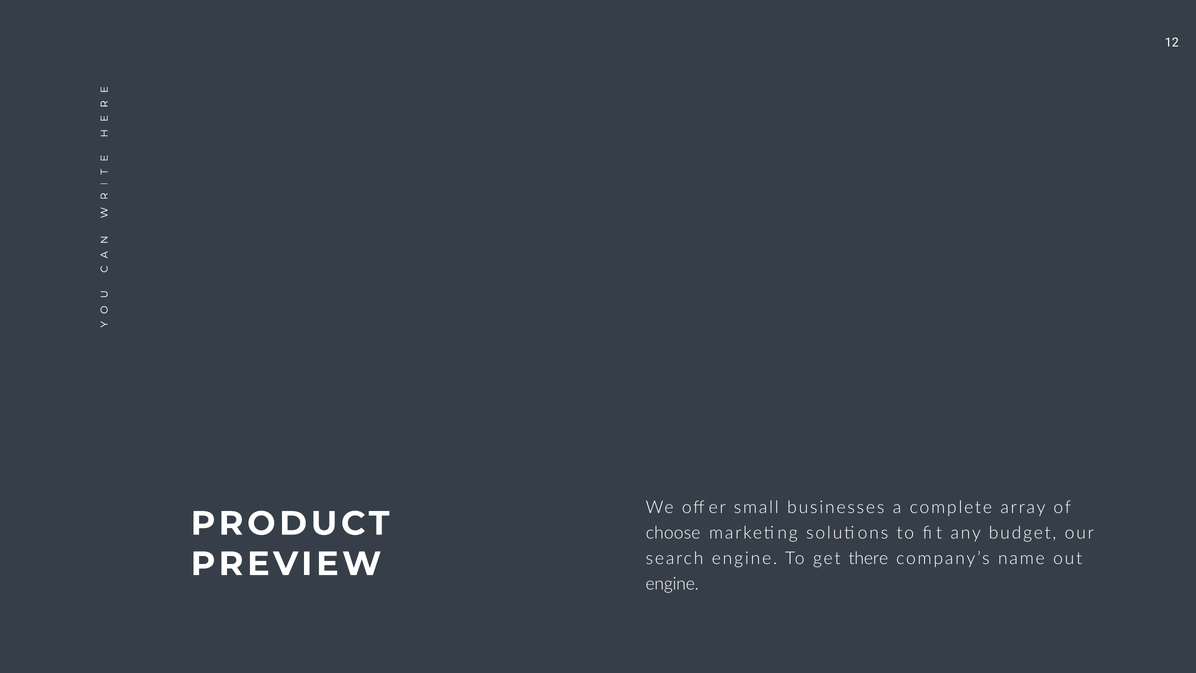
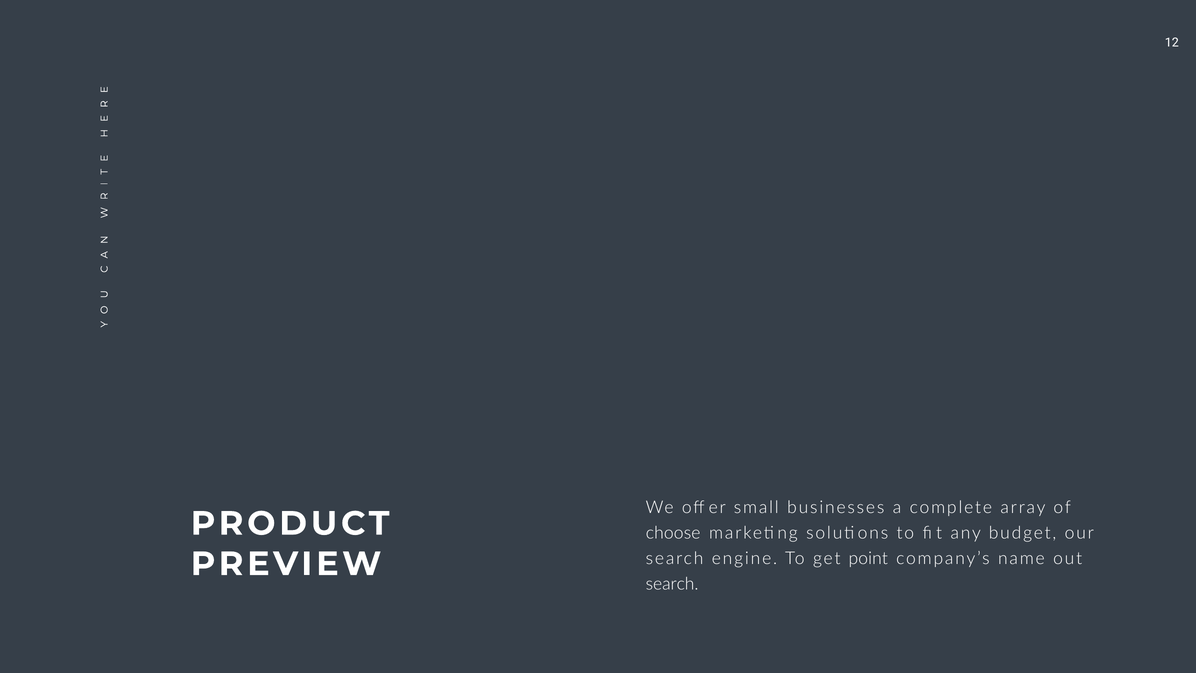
there: there -> point
engine at (672, 584): engine -> search
